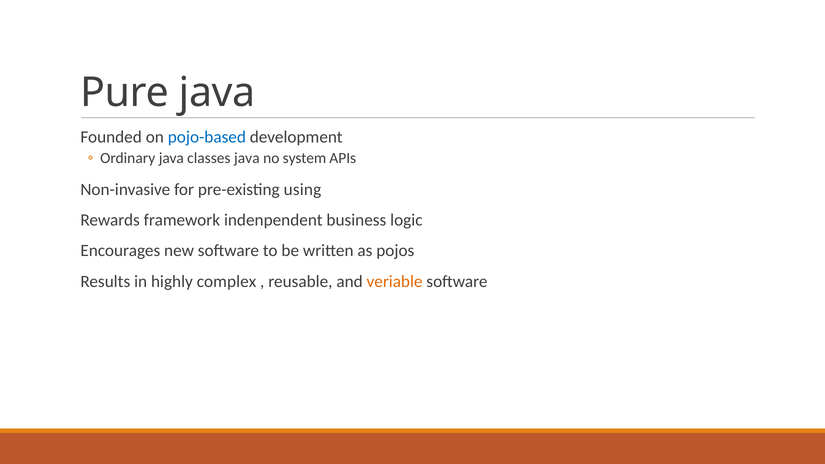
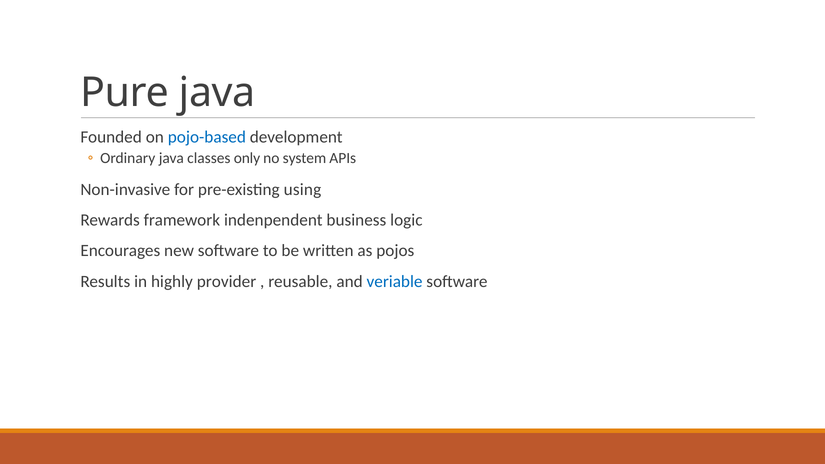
classes java: java -> only
complex: complex -> provider
veriable colour: orange -> blue
